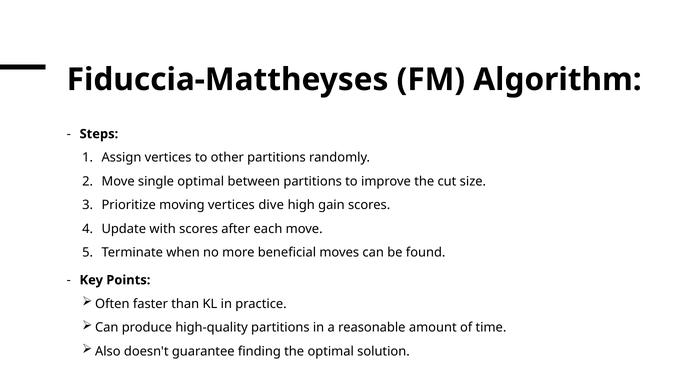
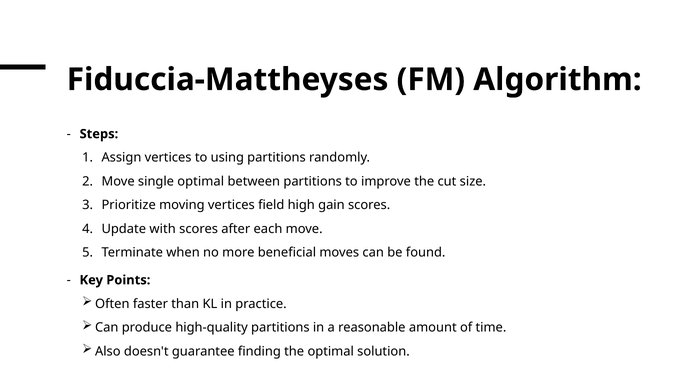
other: other -> using
dive: dive -> field
